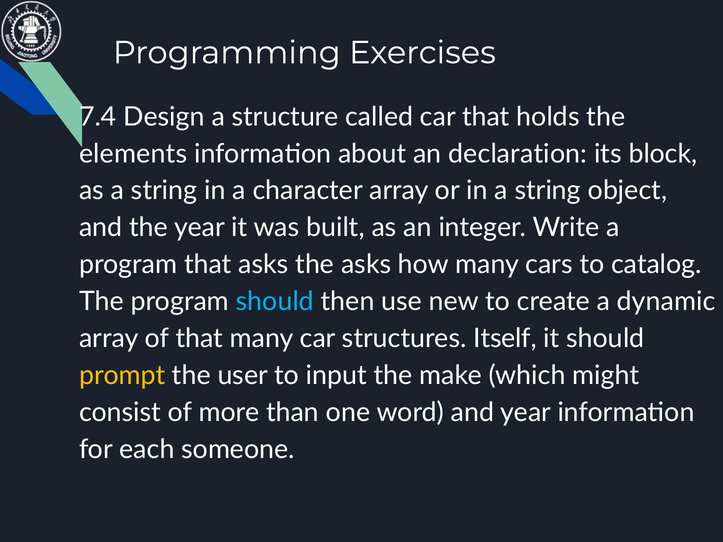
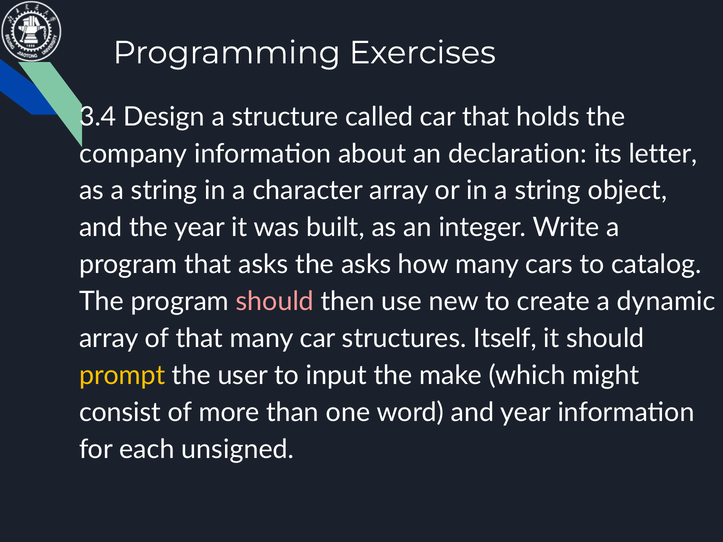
7.4: 7.4 -> 3.4
elements: elements -> company
block: block -> letter
should at (275, 302) colour: light blue -> pink
someone: someone -> unsigned
